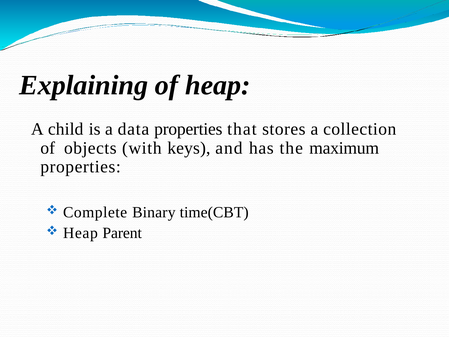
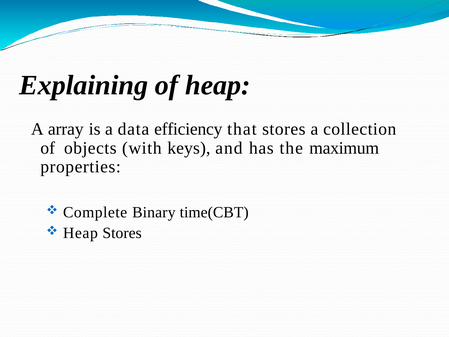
child: child -> array
data properties: properties -> efficiency
Heap Parent: Parent -> Stores
